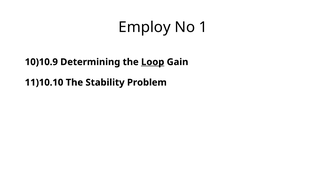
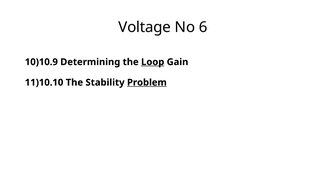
Employ: Employ -> Voltage
1: 1 -> 6
Problem underline: none -> present
